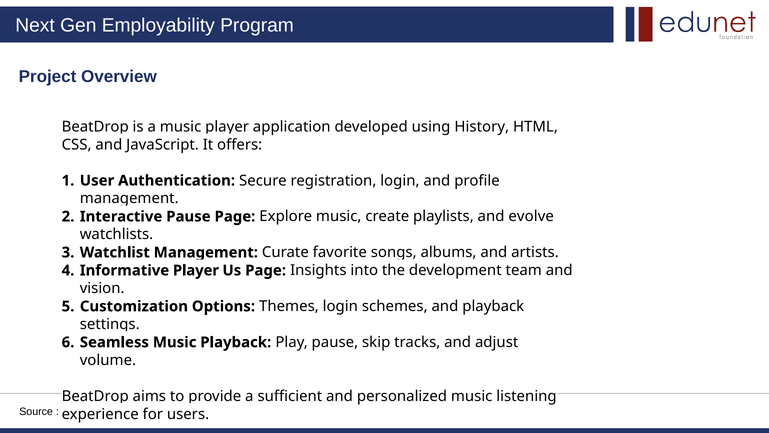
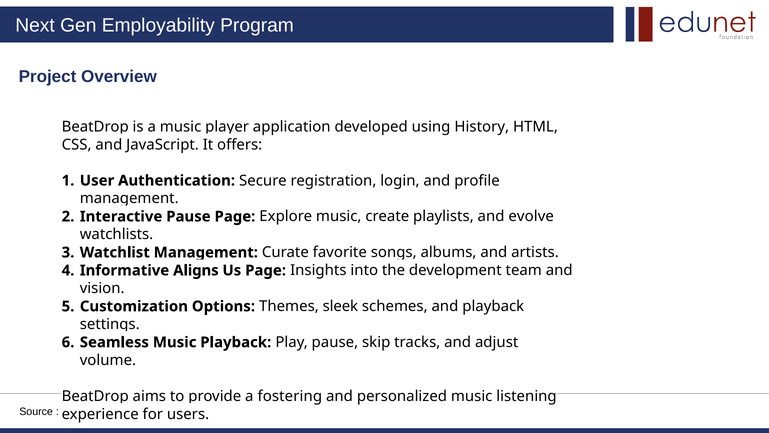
Player at (196, 270): Player -> Aligns
Themes login: login -> sleek
sufficient: sufficient -> fostering
